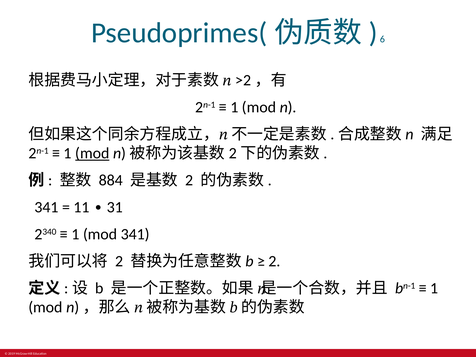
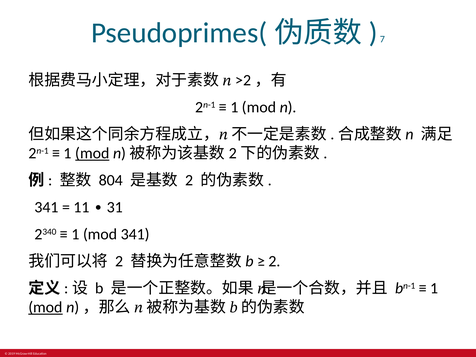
6: 6 -> 7
884: 884 -> 804
mod at (46, 307) underline: none -> present
